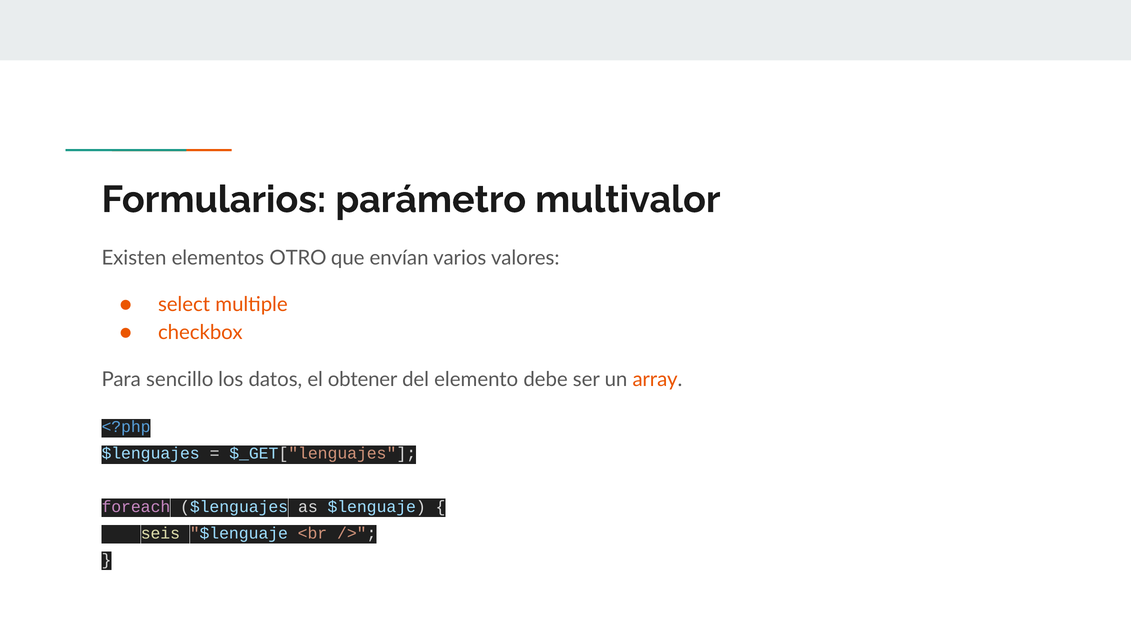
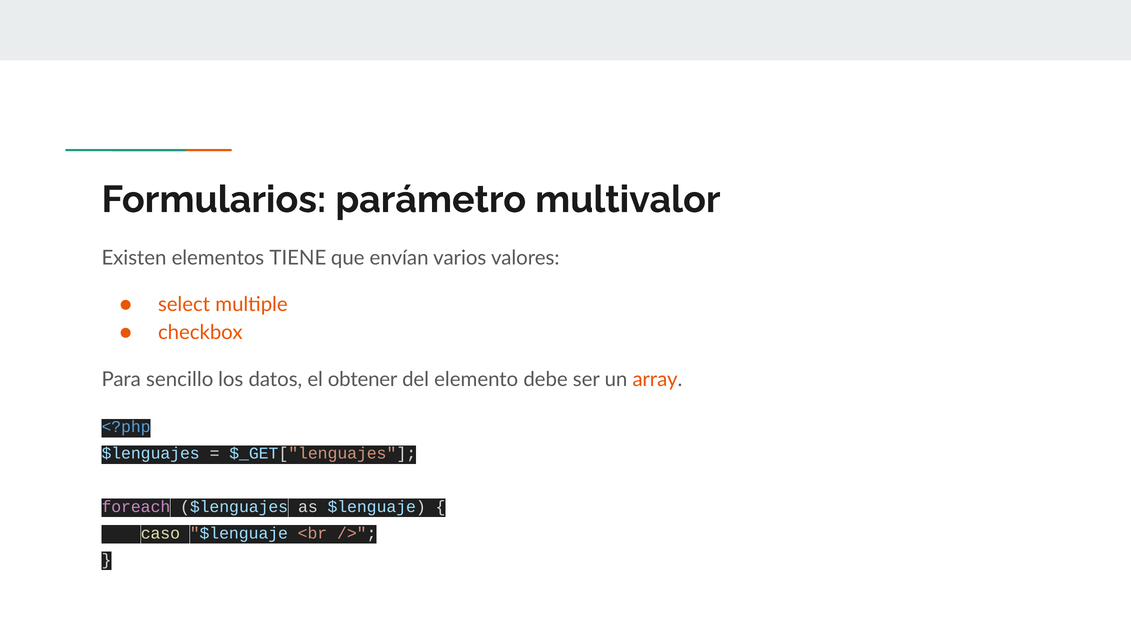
OTRO: OTRO -> TIENE
seis: seis -> caso
